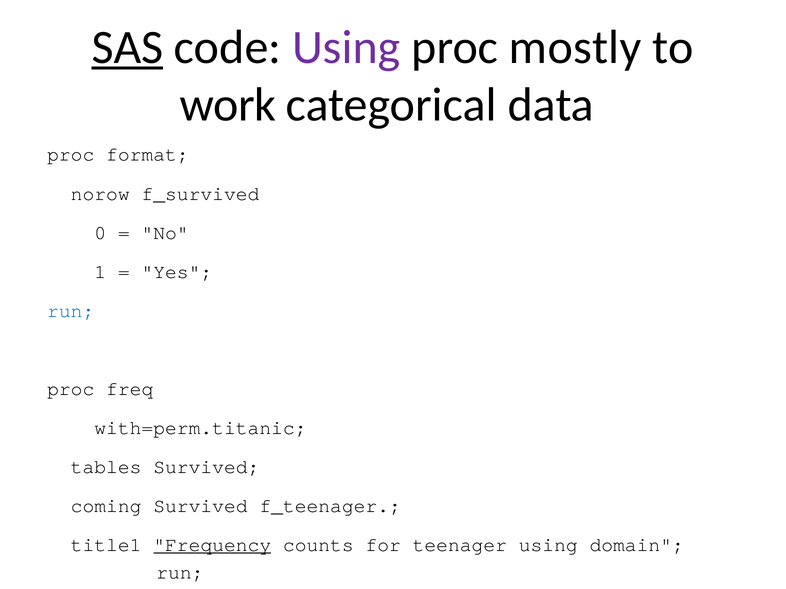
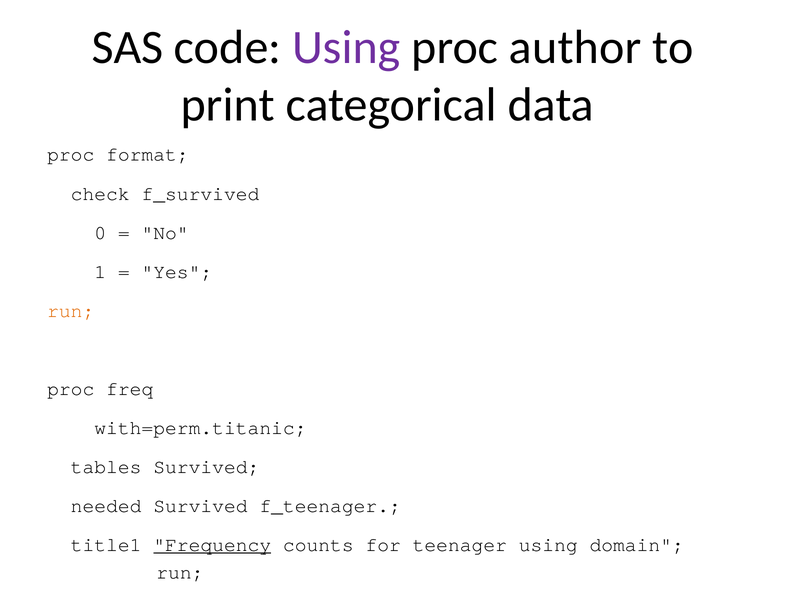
SAS underline: present -> none
mostly: mostly -> author
work: work -> print
norow: norow -> check
run at (71, 311) colour: blue -> orange
coming: coming -> needed
